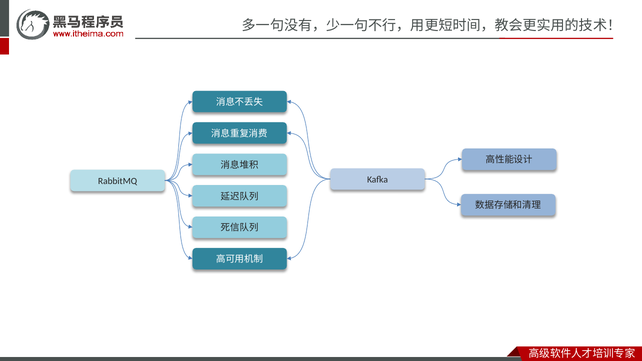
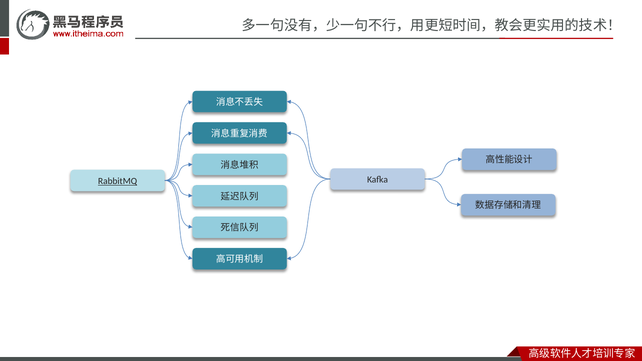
RabbitMQ underline: none -> present
